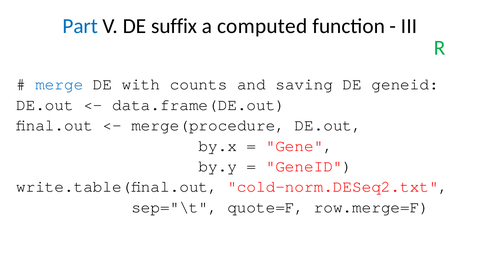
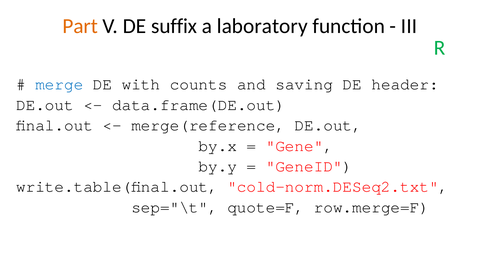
Part colour: blue -> orange
computed: computed -> laboratory
DE geneid: geneid -> header
merge(procedure: merge(procedure -> merge(reference
